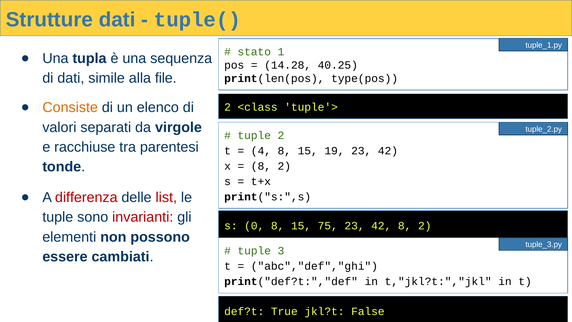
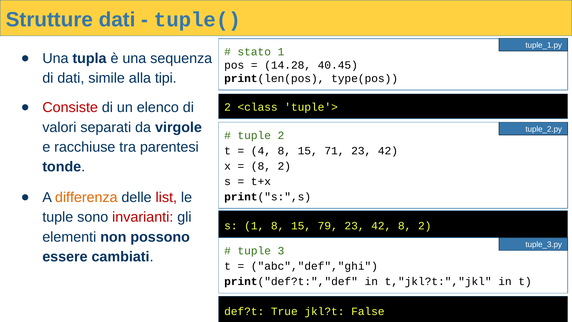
40.25: 40.25 -> 40.45
file: file -> tipi
Consiste colour: orange -> red
19: 19 -> 71
differenza colour: red -> orange
s 0: 0 -> 1
75: 75 -> 79
